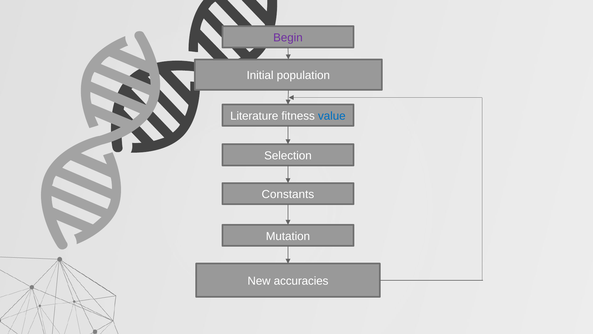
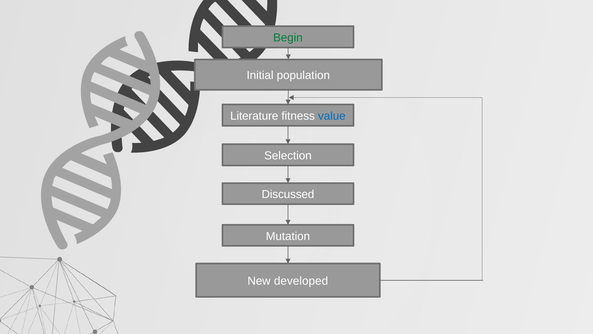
Begin colour: purple -> green
Constants: Constants -> Discussed
accuracies: accuracies -> developed
